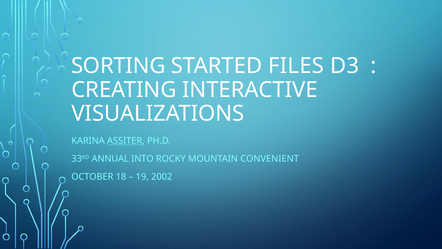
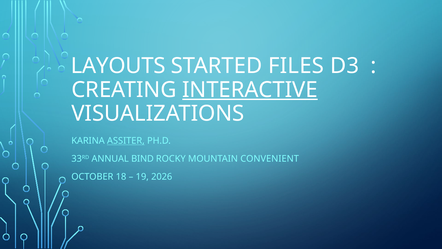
SORTING: SORTING -> LAYOUTS
INTERACTIVE underline: none -> present
INTO: INTO -> BIND
2002: 2002 -> 2026
